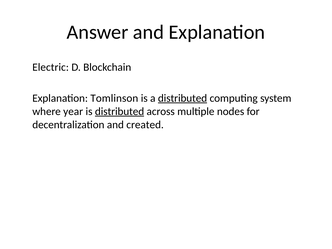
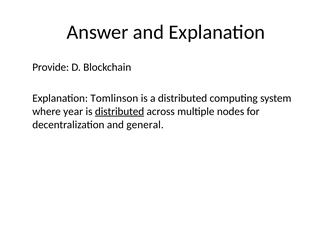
Electric: Electric -> Provide
distributed at (183, 98) underline: present -> none
created: created -> general
